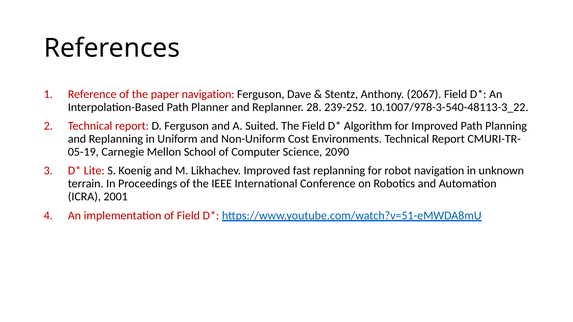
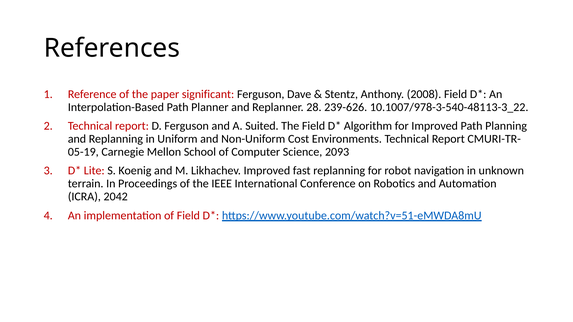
paper navigation: navigation -> significant
2067: 2067 -> 2008
239-252: 239-252 -> 239-626
2090: 2090 -> 2093
2001: 2001 -> 2042
